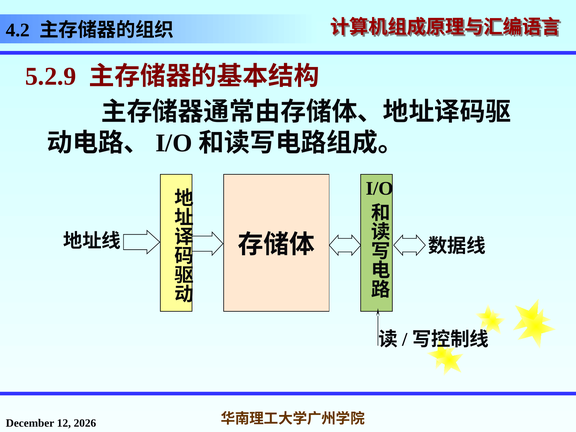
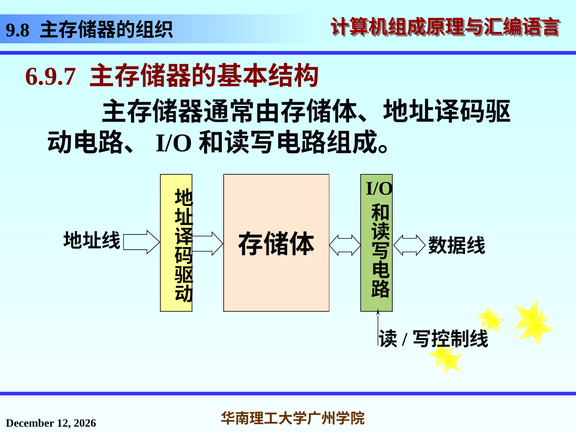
4.2: 4.2 -> 9.8
5.2.9: 5.2.9 -> 6.9.7
